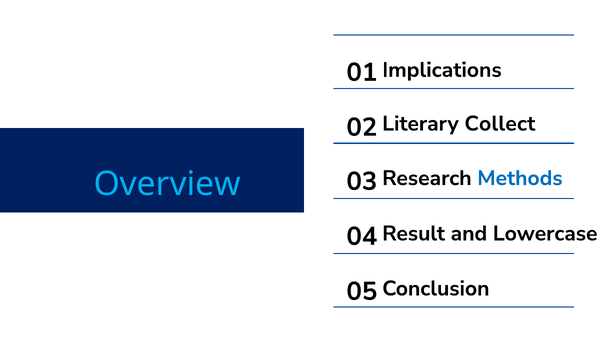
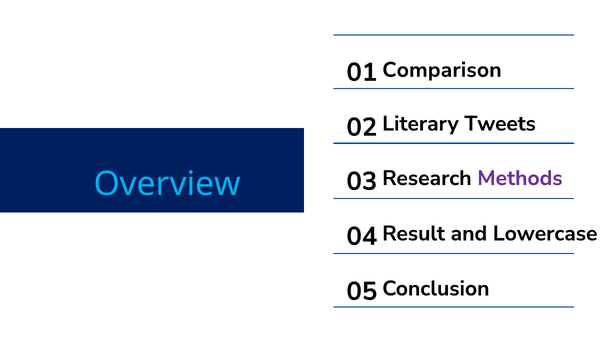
Implications: Implications -> Comparison
Collect: Collect -> Tweets
Methods colour: blue -> purple
